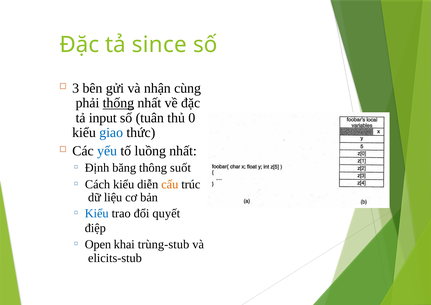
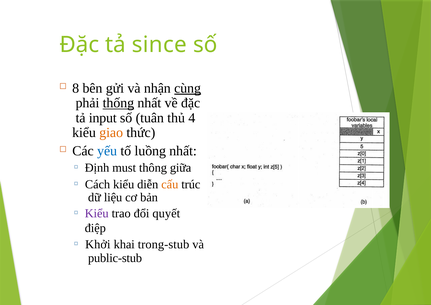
3: 3 -> 8
cùng underline: none -> present
0: 0 -> 4
giao colour: blue -> orange
băng: băng -> must
suốt: suốt -> giữa
Kiểu at (97, 213) colour: blue -> purple
Open: Open -> Khởi
trùng-stub: trùng-stub -> trong-stub
elicits-stub: elicits-stub -> public-stub
